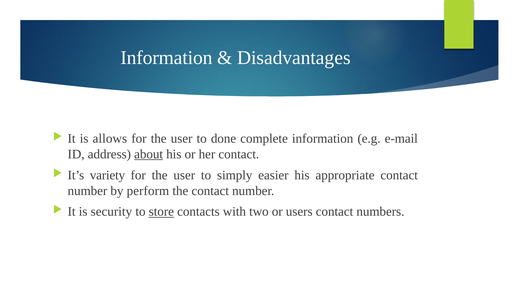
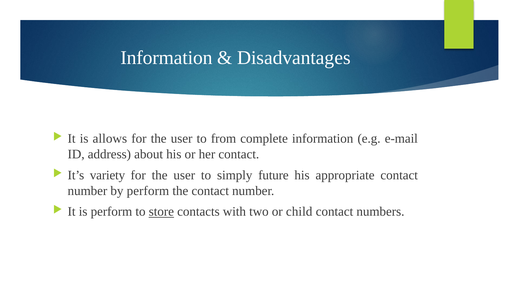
done: done -> from
about underline: present -> none
easier: easier -> future
is security: security -> perform
users: users -> child
